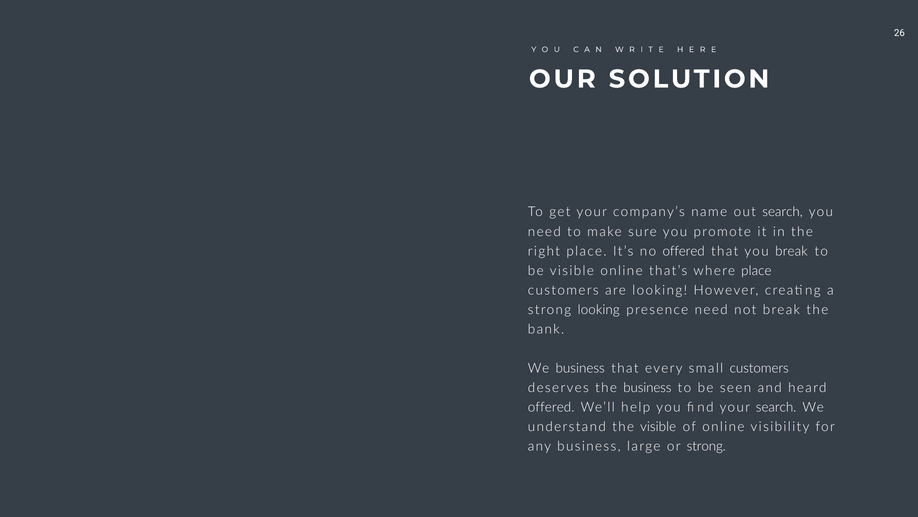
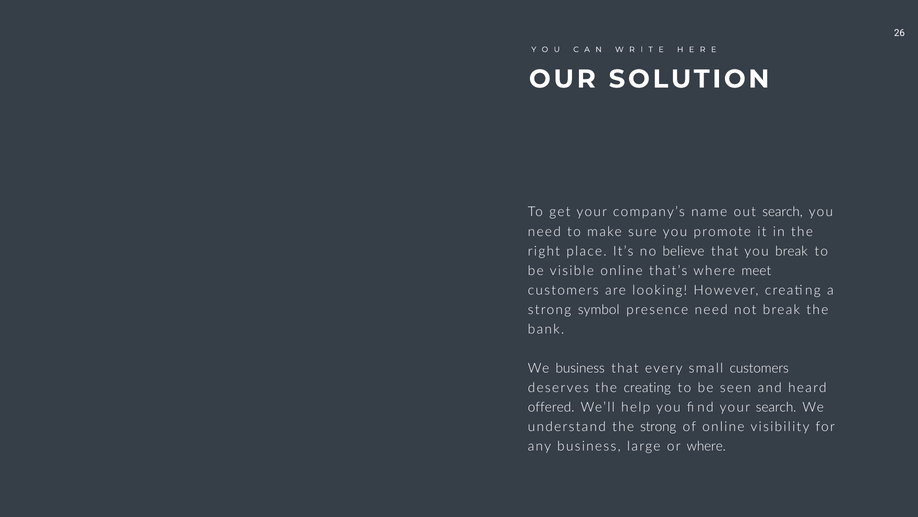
no offered: offered -> believe
where place: place -> meet
strong looking: looking -> symbol
the business: business -> creating
the visible: visible -> strong
or strong: strong -> where
